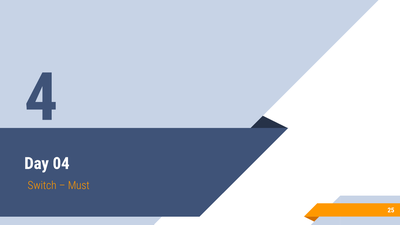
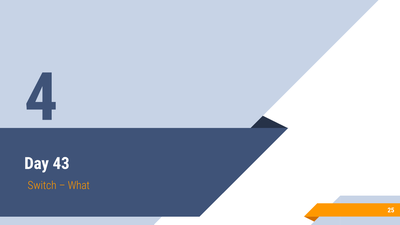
04: 04 -> 43
Must: Must -> What
